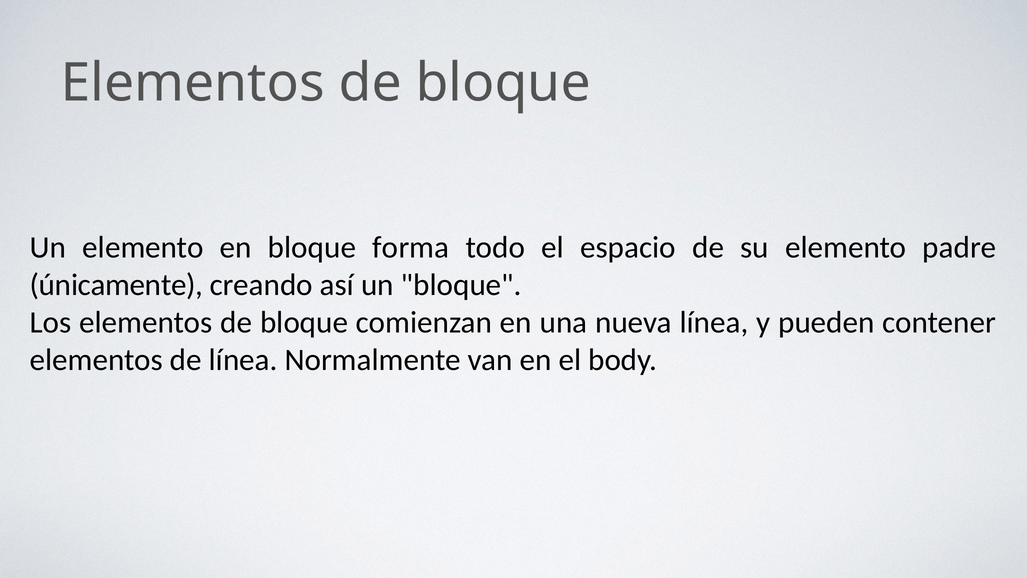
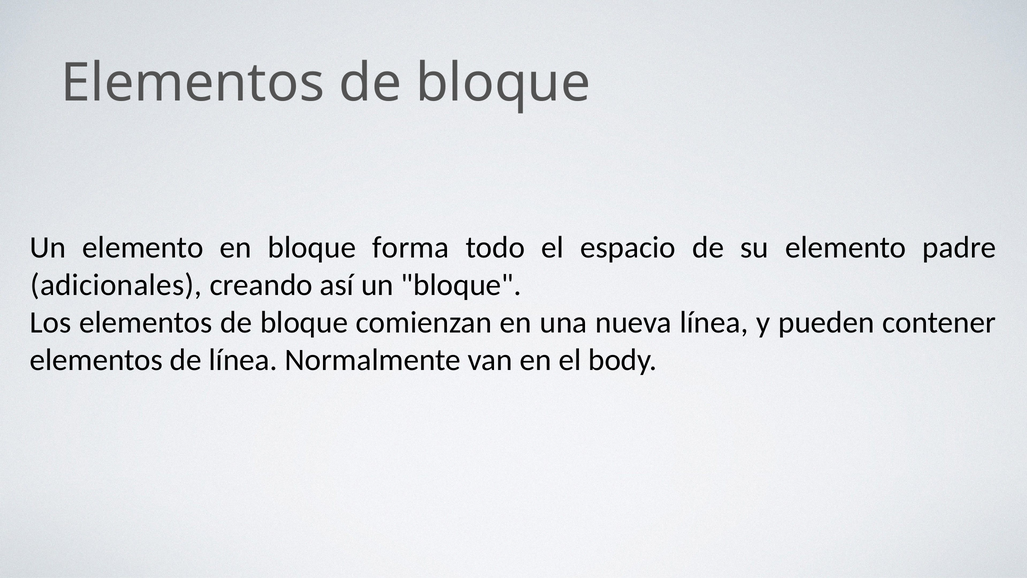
únicamente: únicamente -> adicionales
